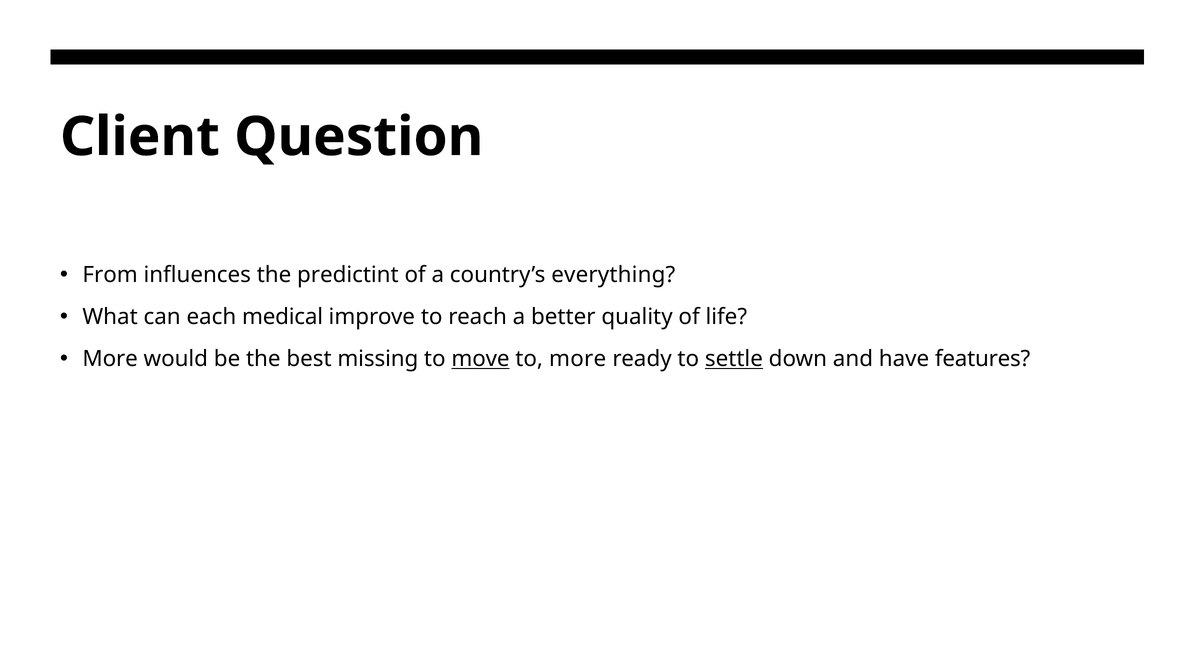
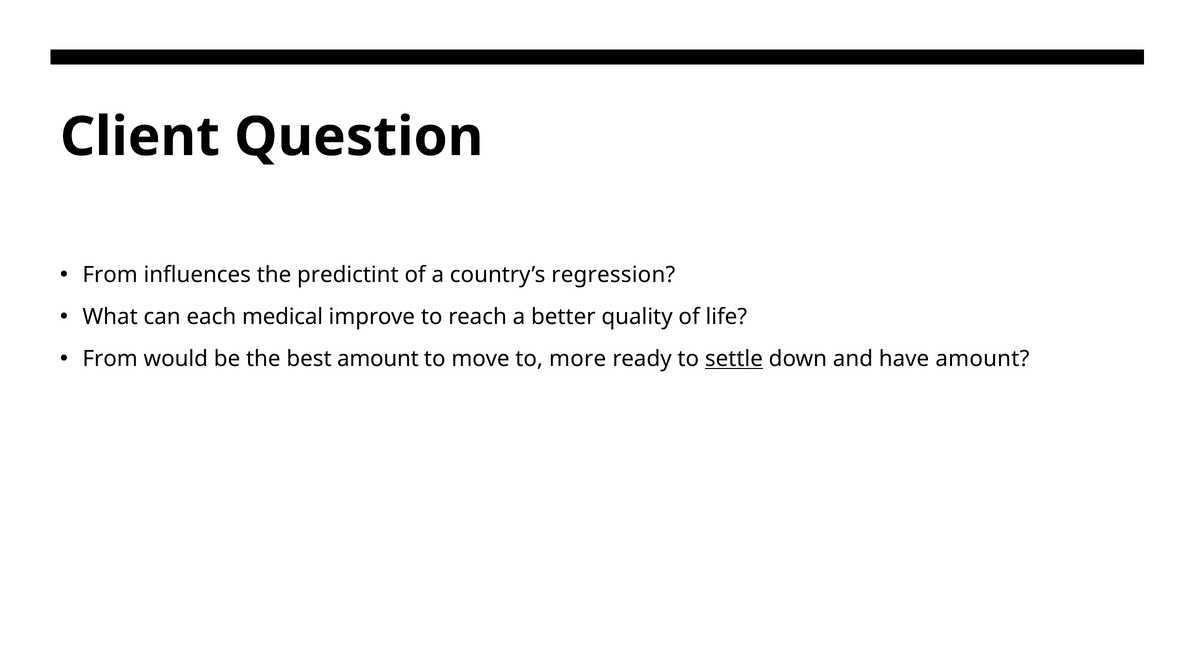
everything: everything -> regression
More at (110, 359): More -> From
best missing: missing -> amount
move underline: present -> none
have features: features -> amount
